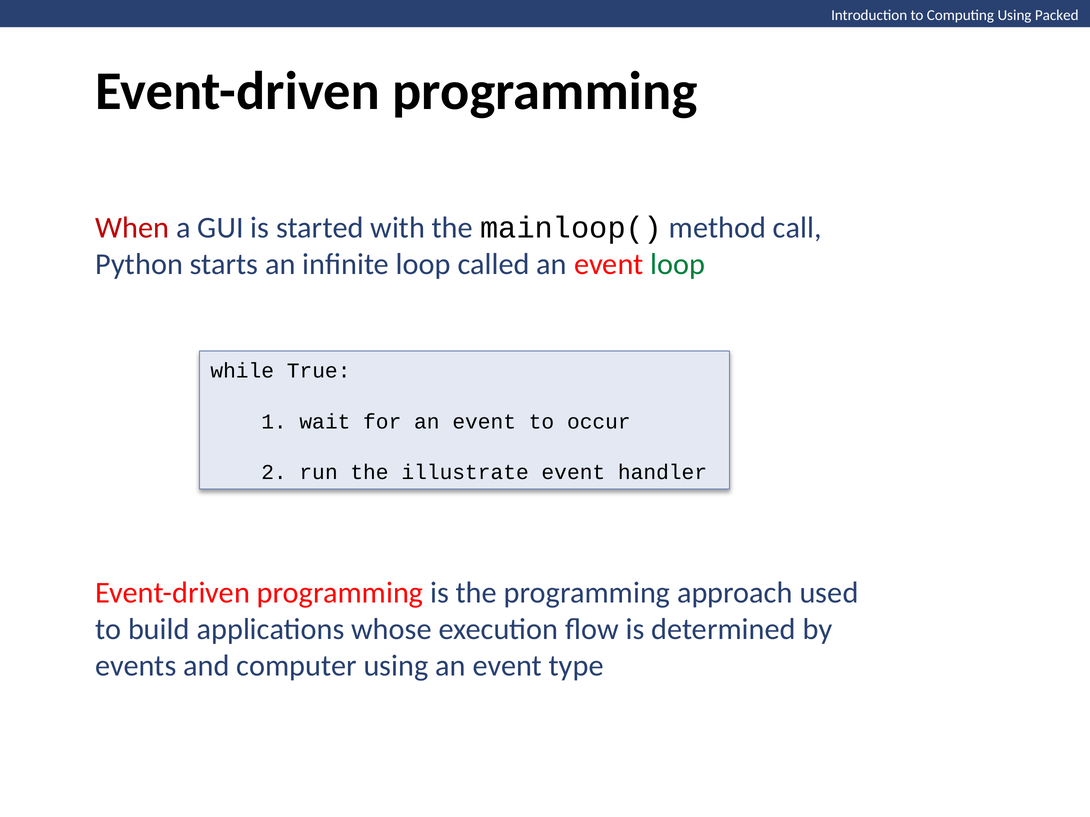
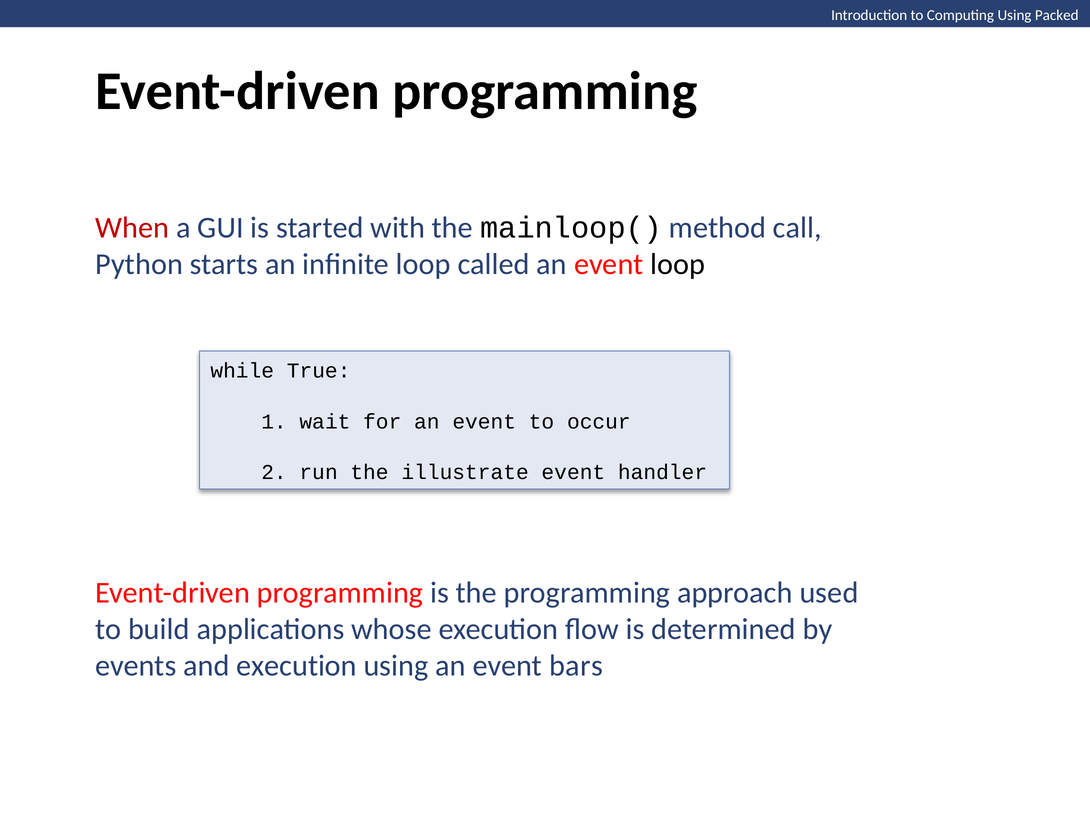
loop at (678, 264) colour: green -> black
and computer: computer -> execution
type: type -> bars
